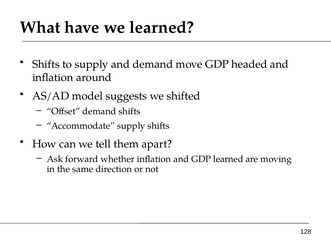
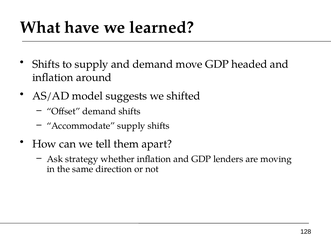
forward: forward -> strategy
GDP learned: learned -> lenders
